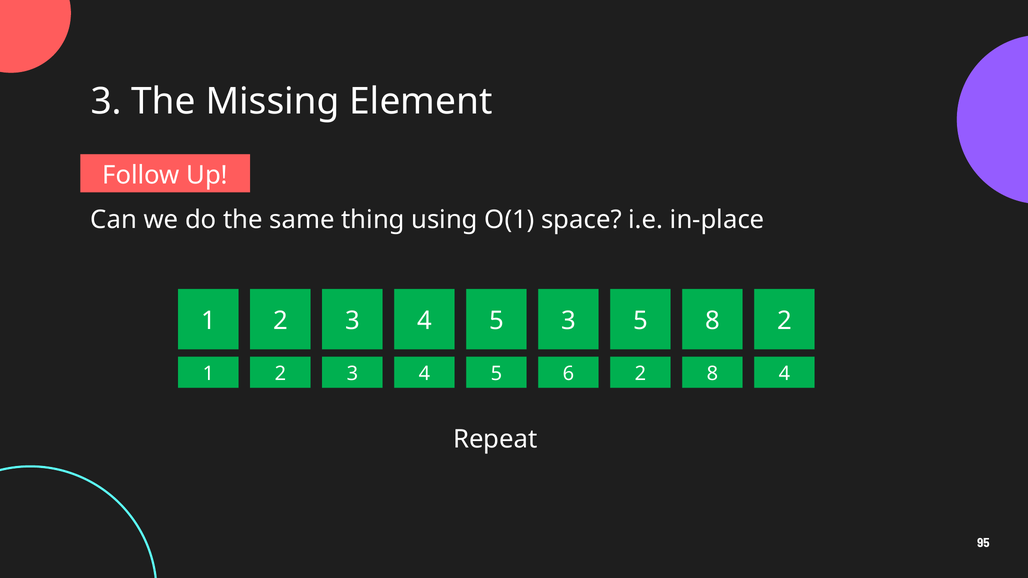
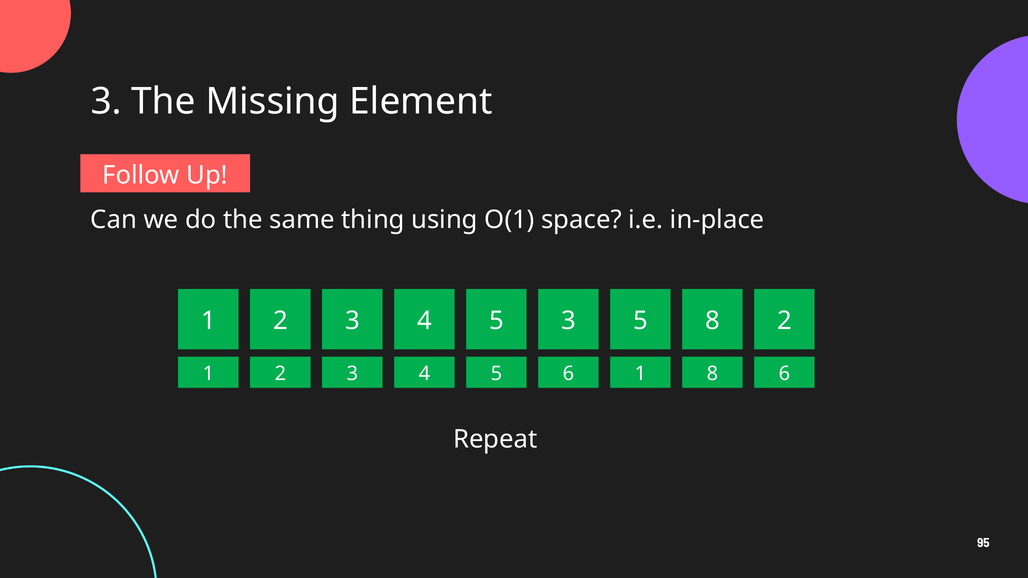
6 2: 2 -> 1
8 4: 4 -> 6
